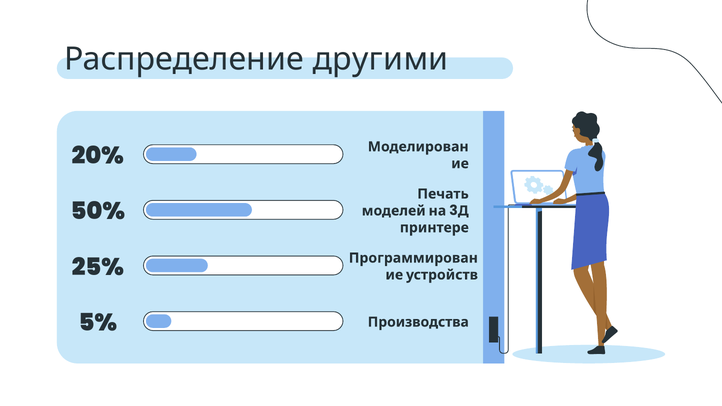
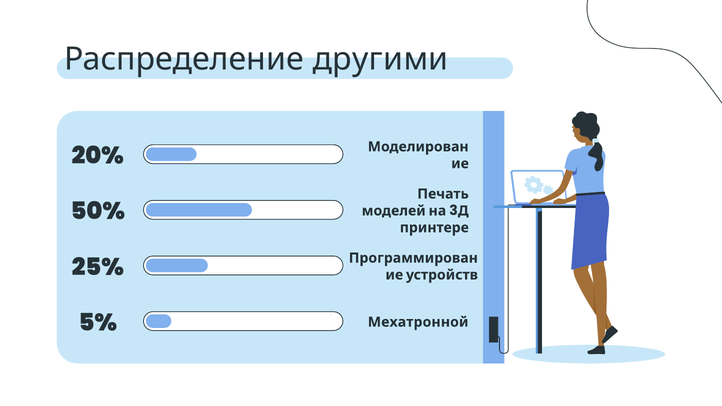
Производства: Производства -> Мехатронной
